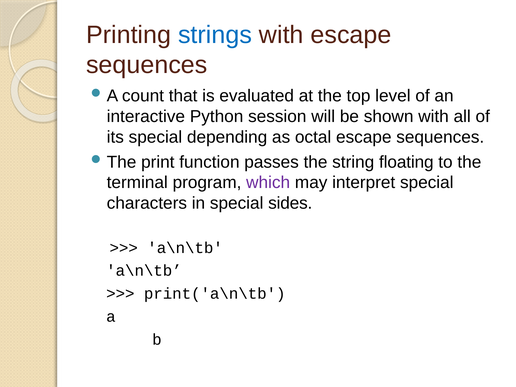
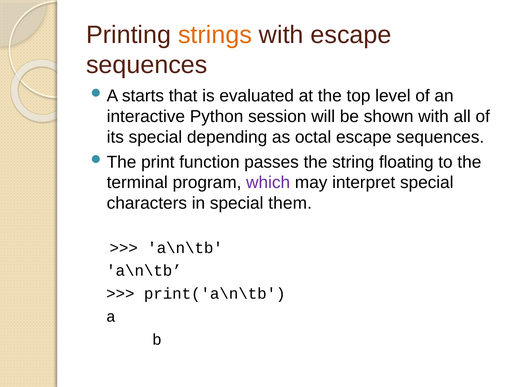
strings colour: blue -> orange
count: count -> starts
sides: sides -> them
